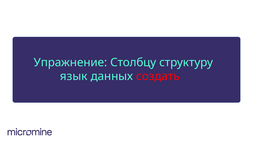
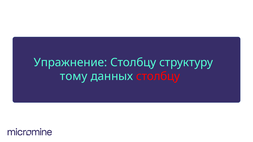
язык: язык -> тому
данных создать: создать -> столбцу
